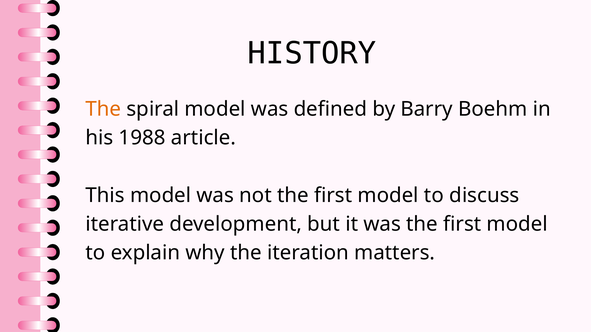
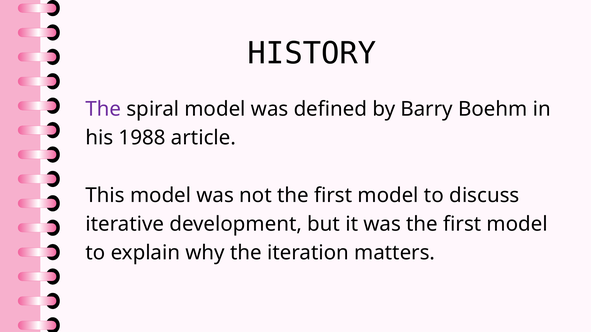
The at (103, 109) colour: orange -> purple
